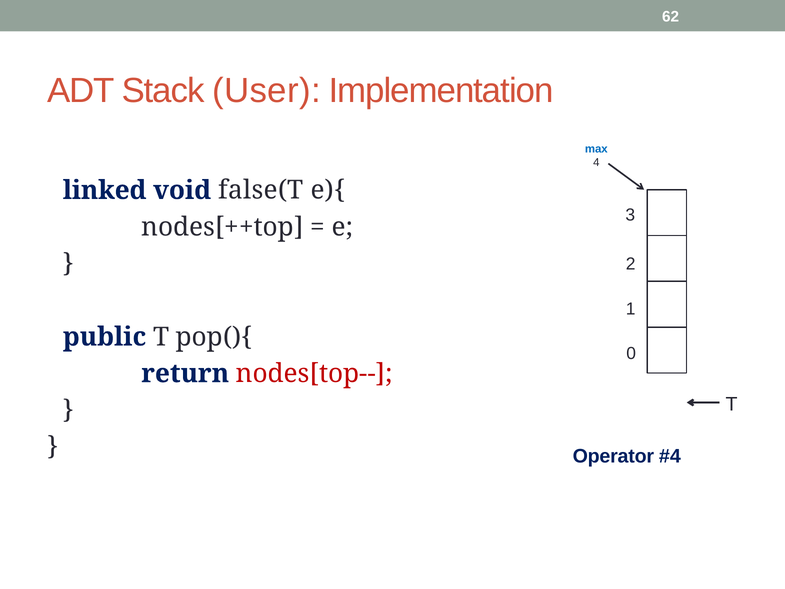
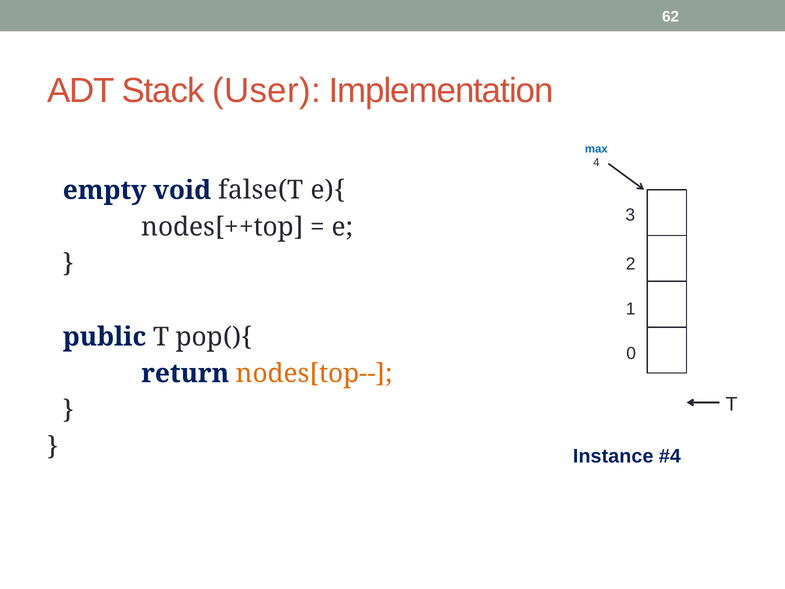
linked: linked -> empty
nodes[top-- colour: red -> orange
Operator: Operator -> Instance
